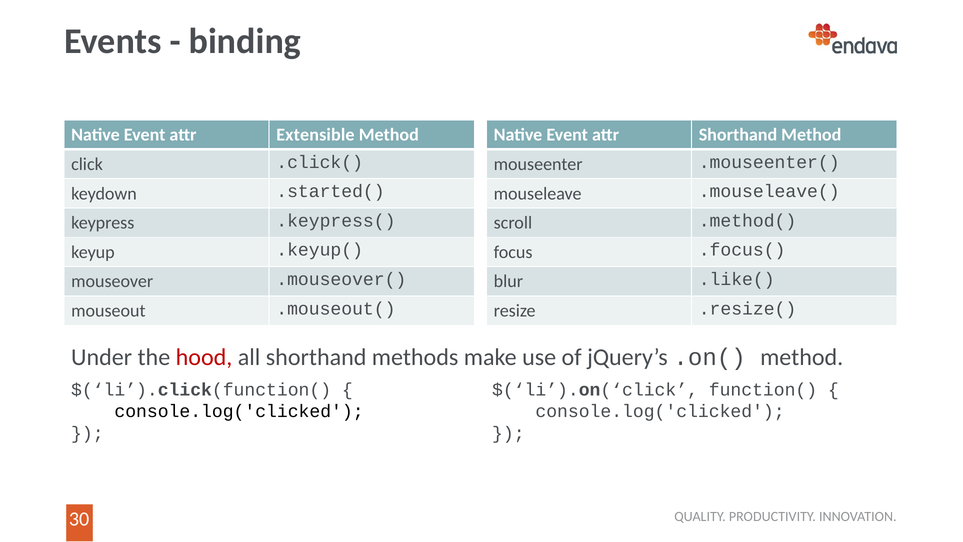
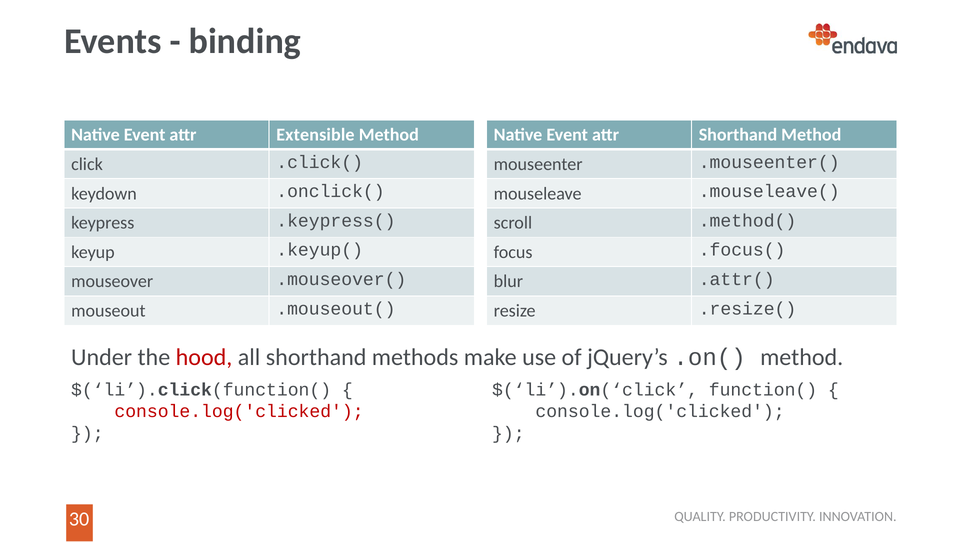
.started(: .started( -> .onclick(
.like(: .like( -> .attr(
console.log('clicked at (239, 411) colour: black -> red
